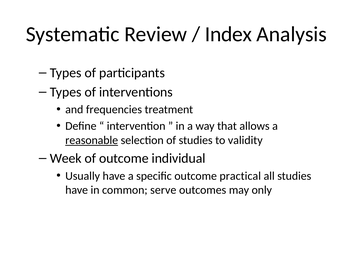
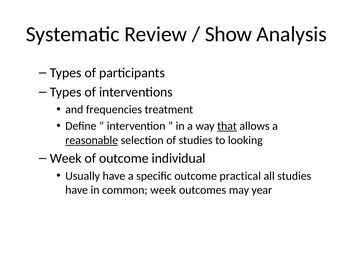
Index: Index -> Show
that underline: none -> present
validity: validity -> looking
common serve: serve -> week
only: only -> year
